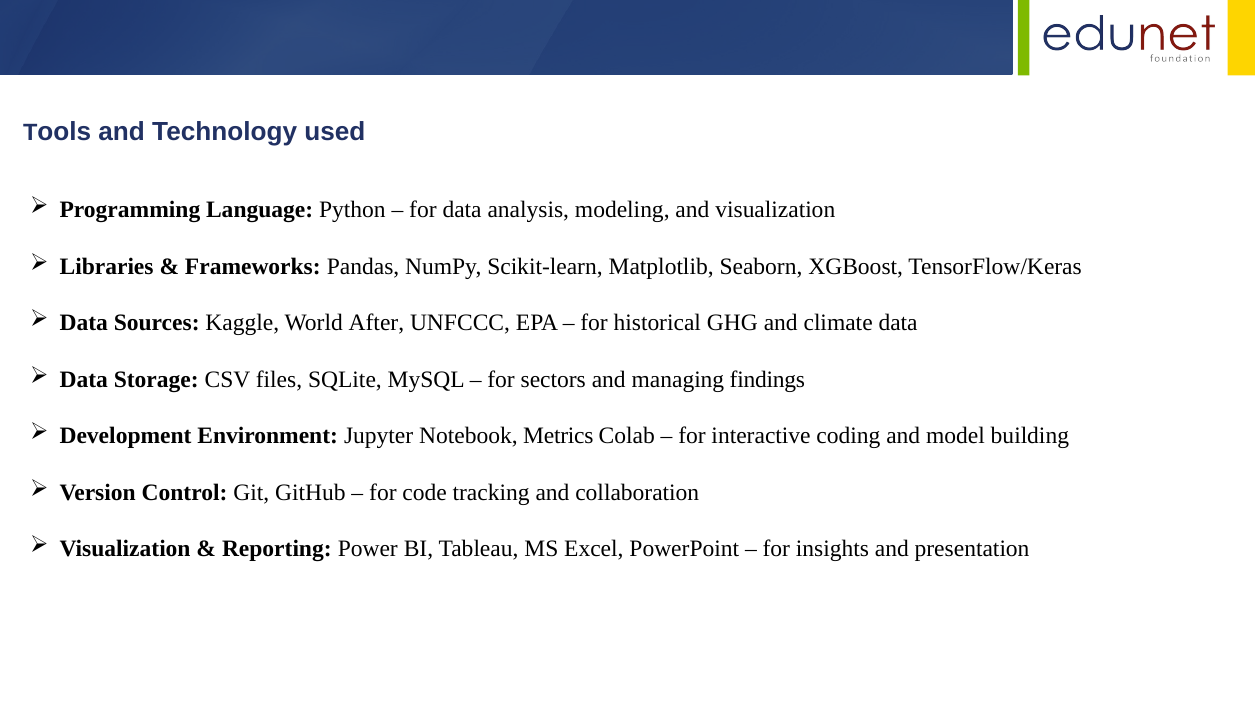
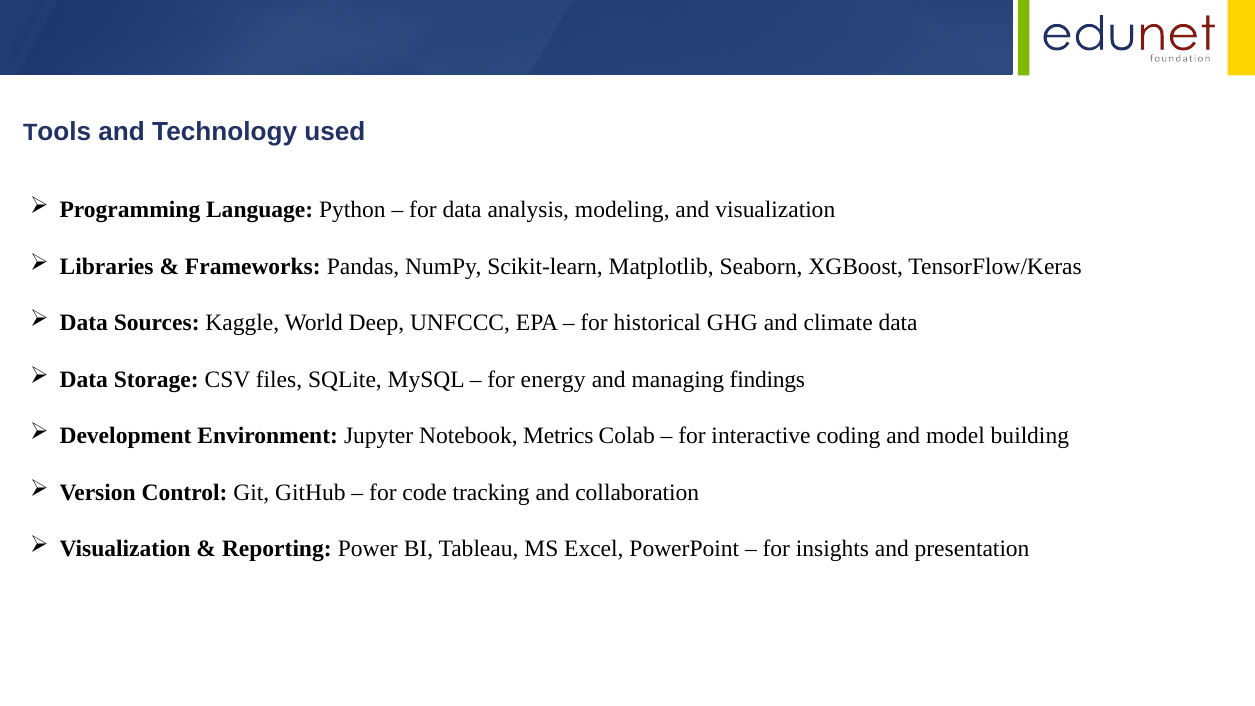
After: After -> Deep
sectors: sectors -> energy
